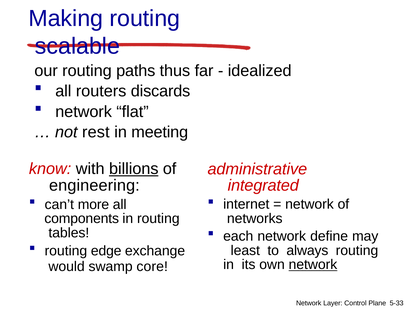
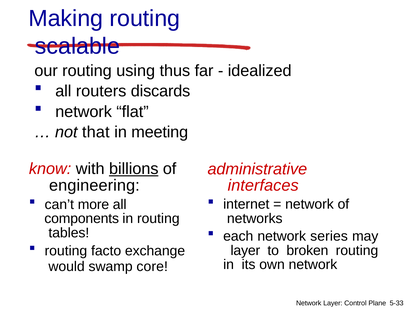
paths: paths -> using
rest: rest -> that
integrated: integrated -> interfaces
define: define -> series
edge: edge -> facto
least at (245, 250): least -> layer
always: always -> broken
network at (313, 264) underline: present -> none
